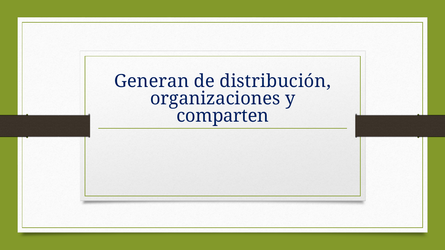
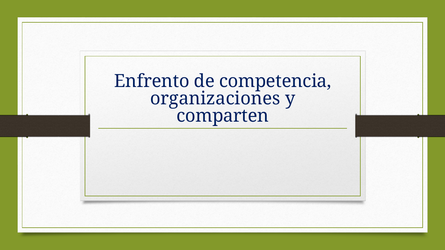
Generan: Generan -> Enfrento
distribución: distribución -> competencia
